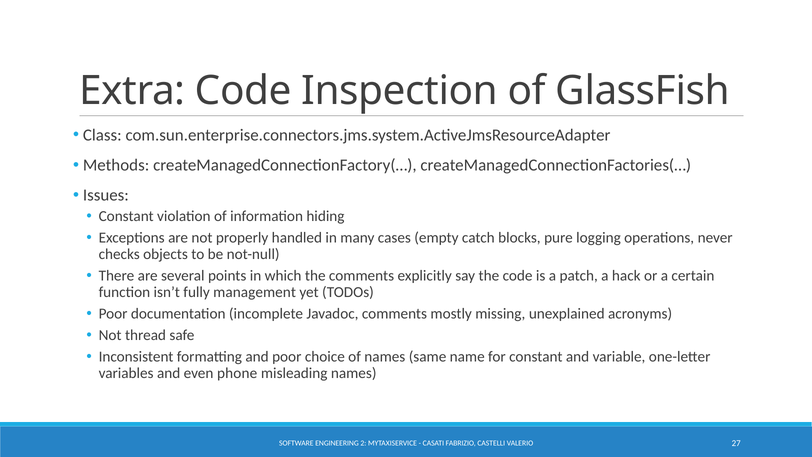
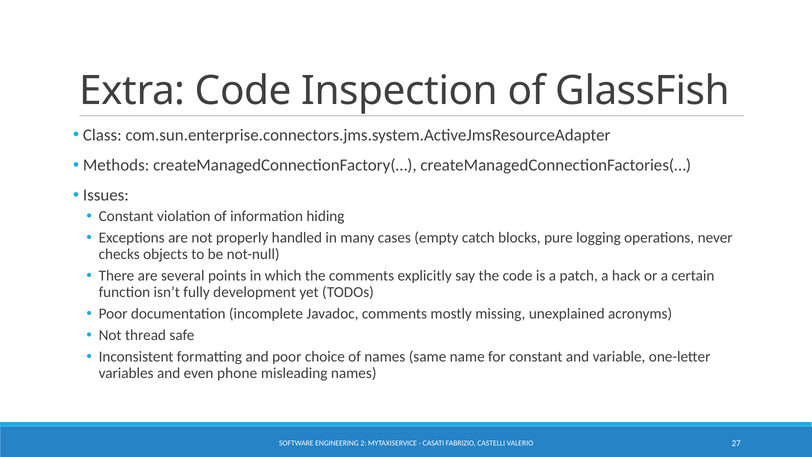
management: management -> development
